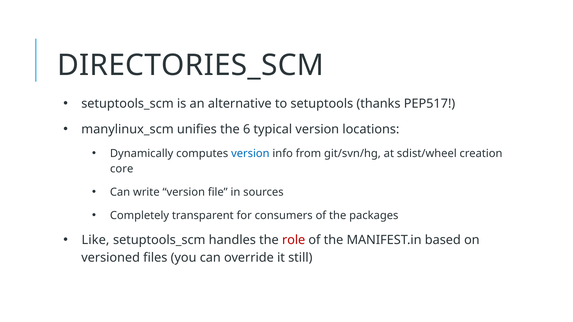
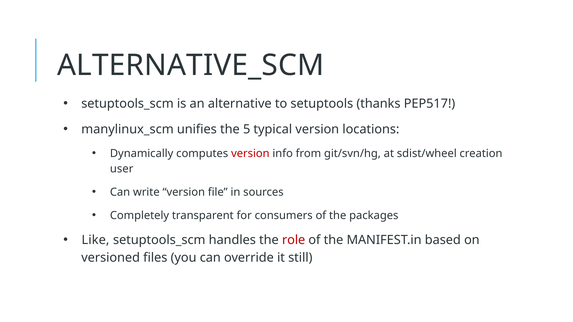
DIRECTORIES_SCM: DIRECTORIES_SCM -> ALTERNATIVE_SCM
6: 6 -> 5
version at (250, 154) colour: blue -> red
core: core -> user
